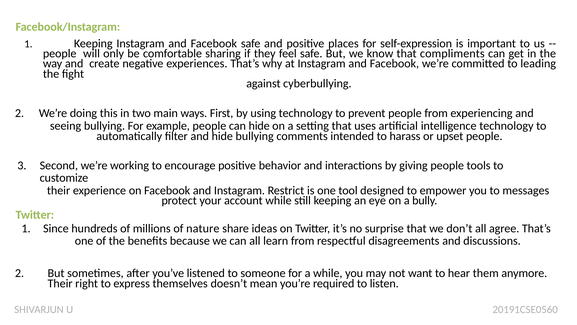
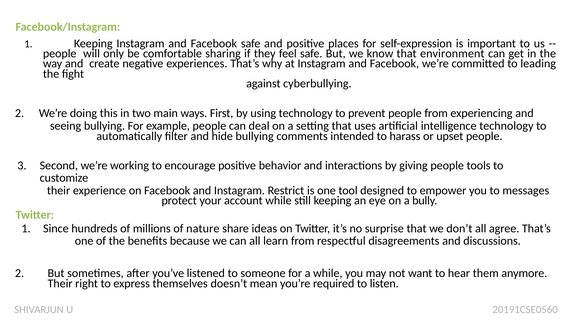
compliments: compliments -> environment
can hide: hide -> deal
